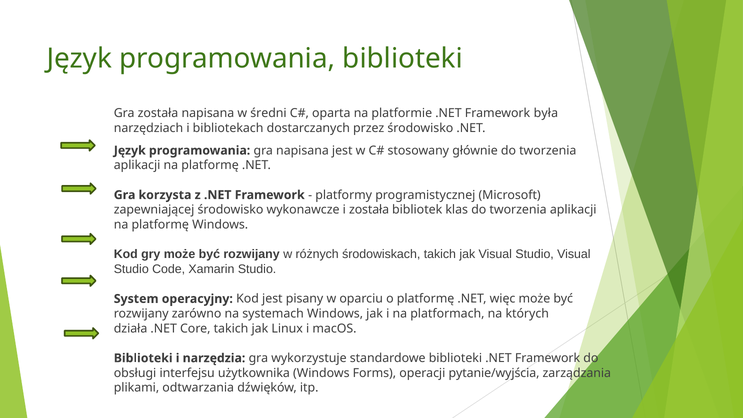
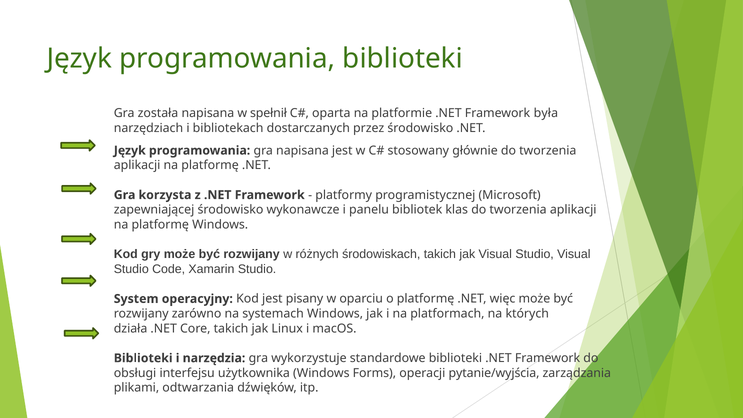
średni: średni -> spełnił
i została: została -> panelu
